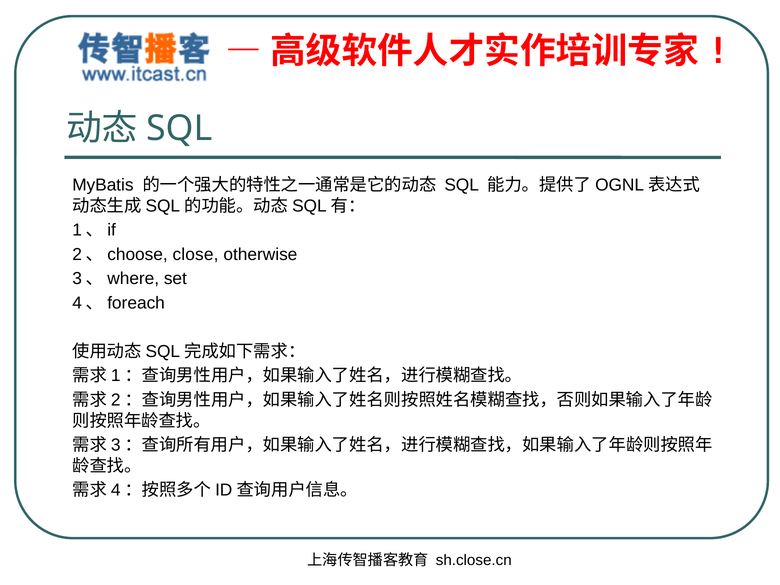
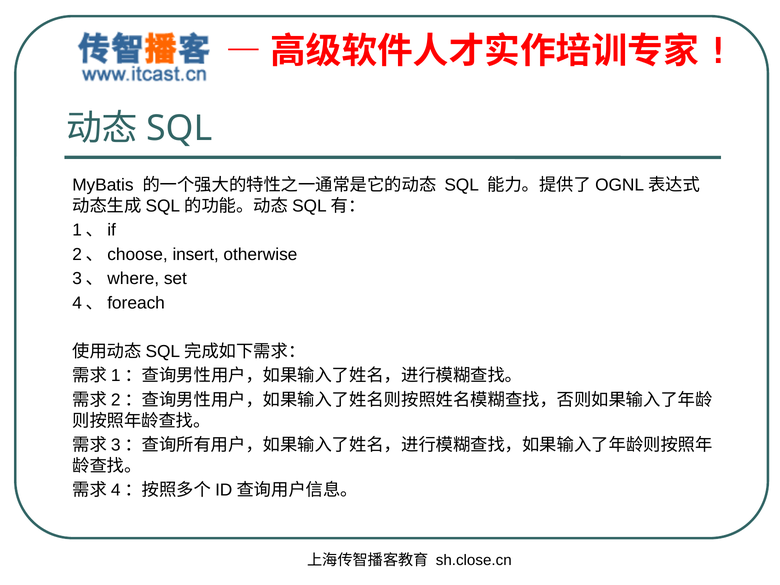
close: close -> insert
